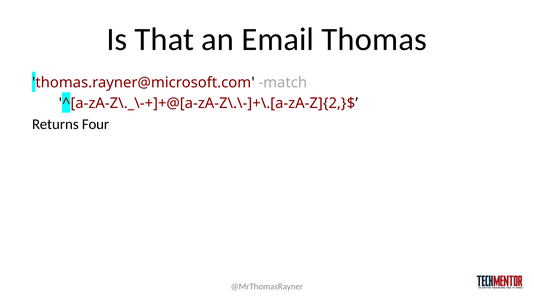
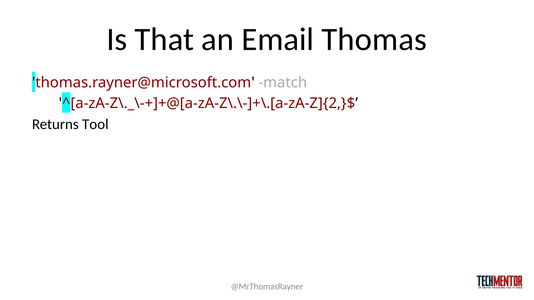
Four: Four -> Tool
